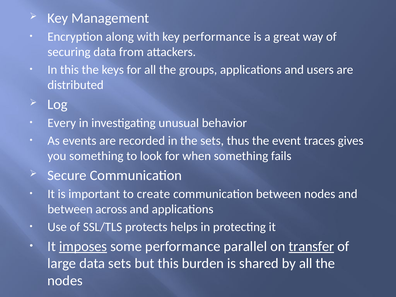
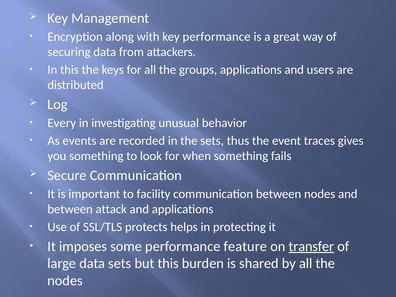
create: create -> facility
across: across -> attack
imposes underline: present -> none
parallel: parallel -> feature
